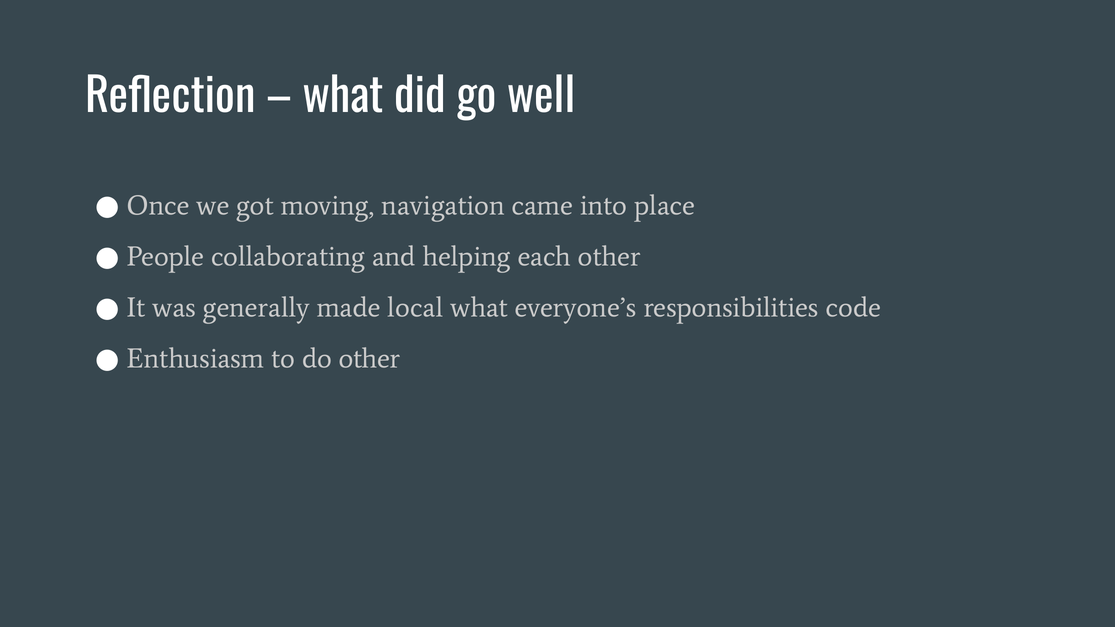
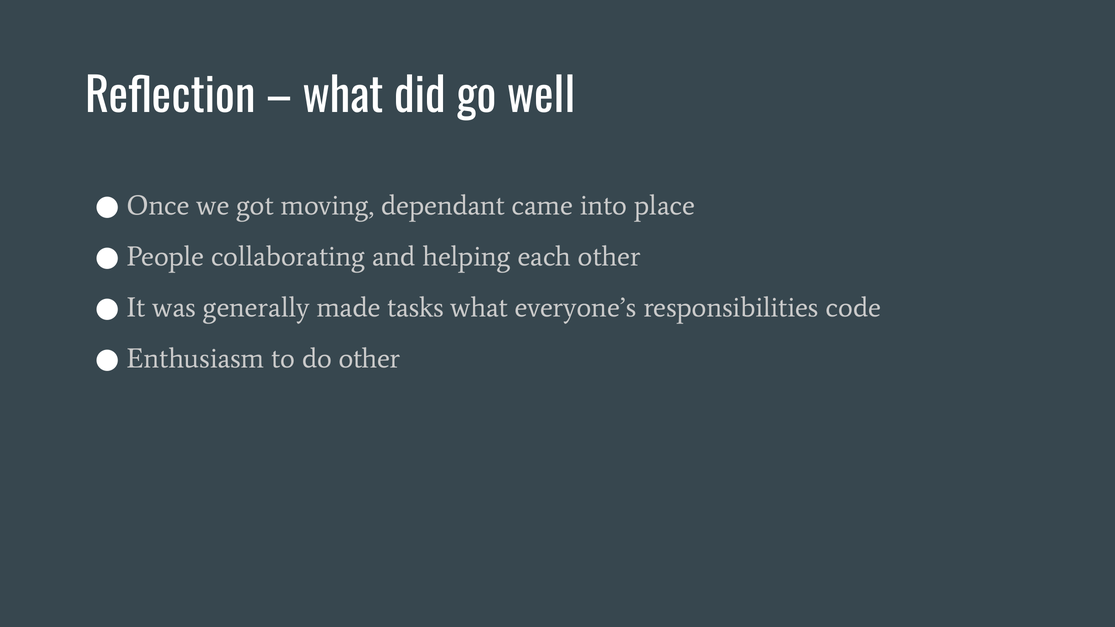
navigation: navigation -> dependant
local: local -> tasks
